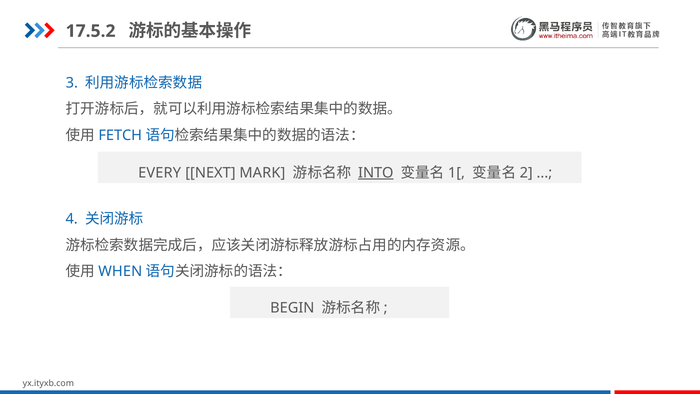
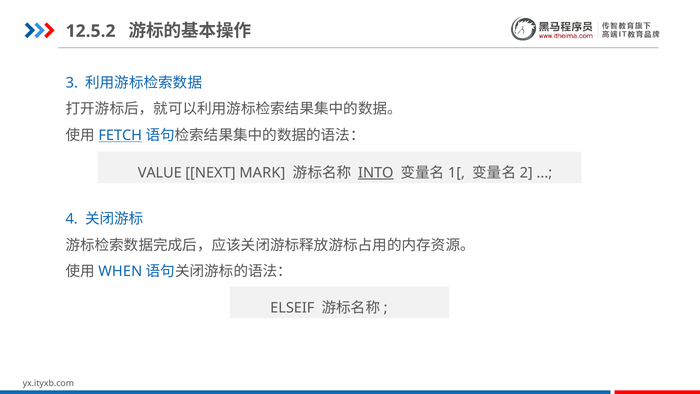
17.5.2: 17.5.2 -> 12.5.2
FETCH underline: none -> present
EVERY: EVERY -> VALUE
BEGIN: BEGIN -> ELSEIF
